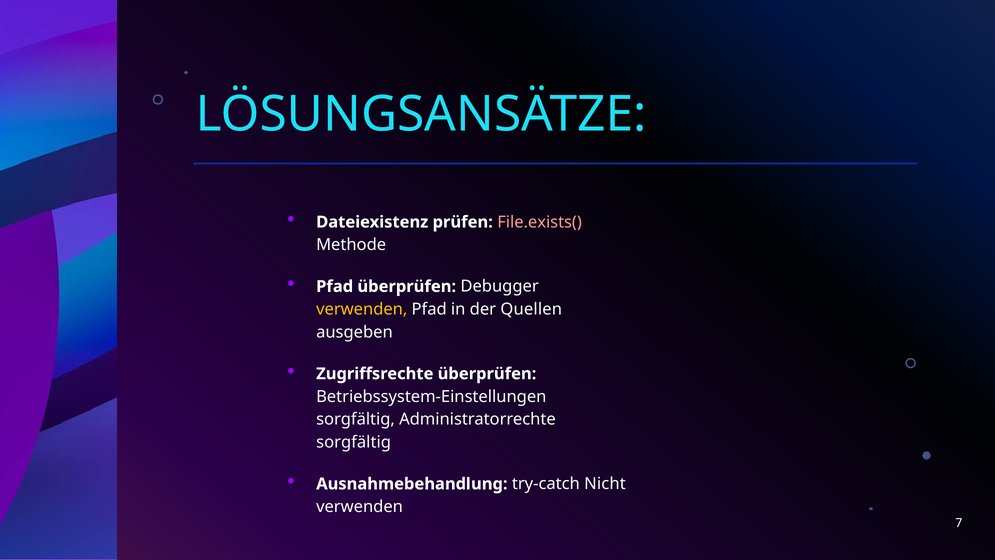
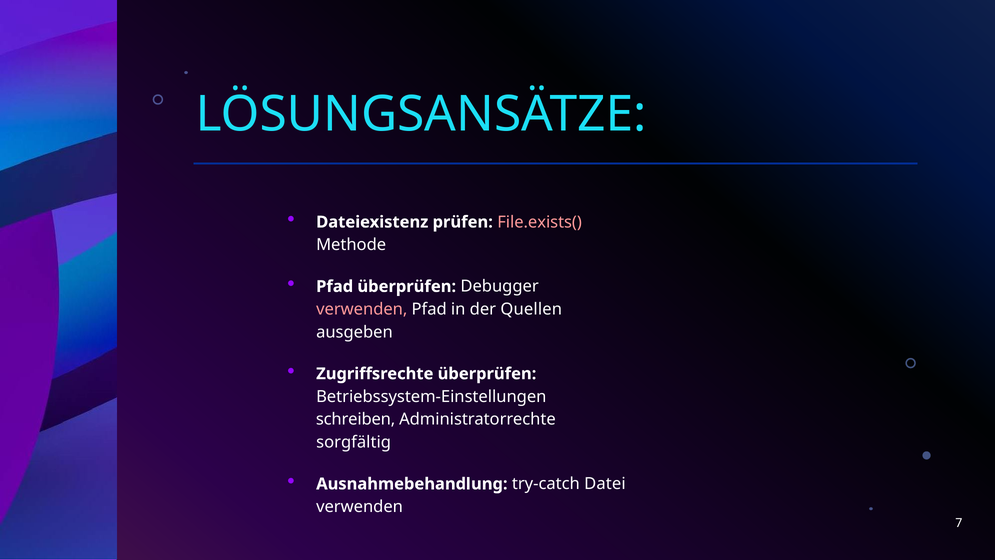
verwenden at (362, 309) colour: yellow -> pink
sorgfältig at (356, 419): sorgfältig -> schreiben
Nicht: Nicht -> Datei
